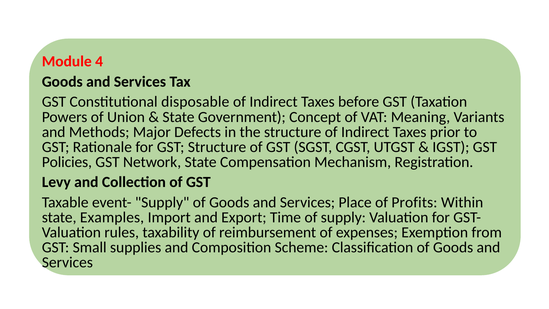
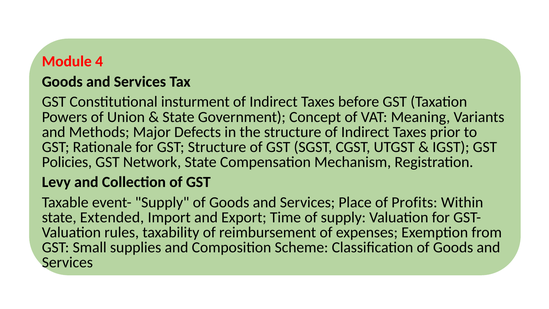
disposable: disposable -> insturment
Examples: Examples -> Extended
